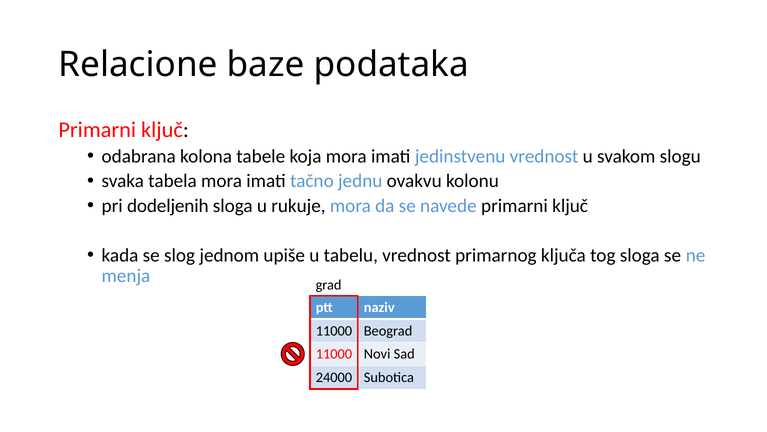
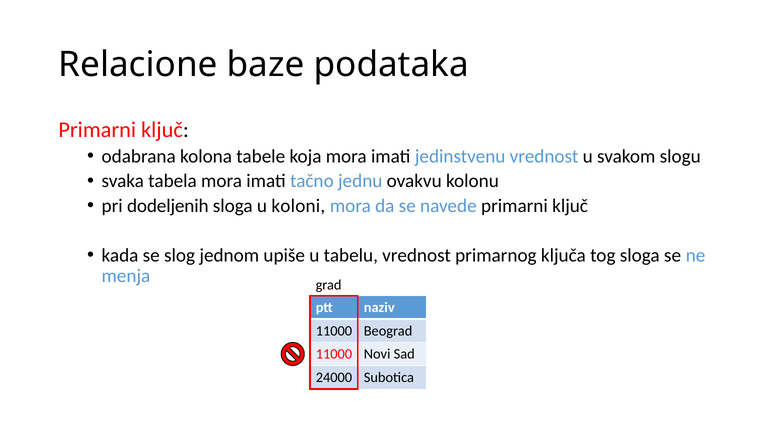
rukuje: rukuje -> koloni
